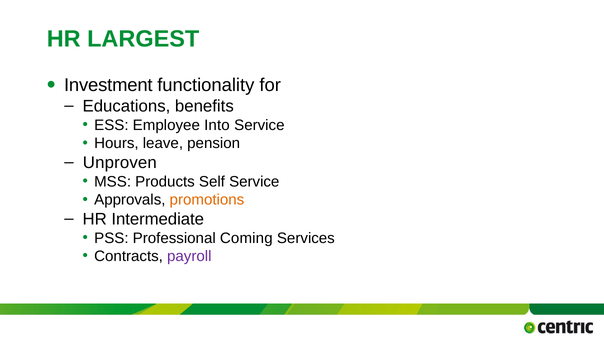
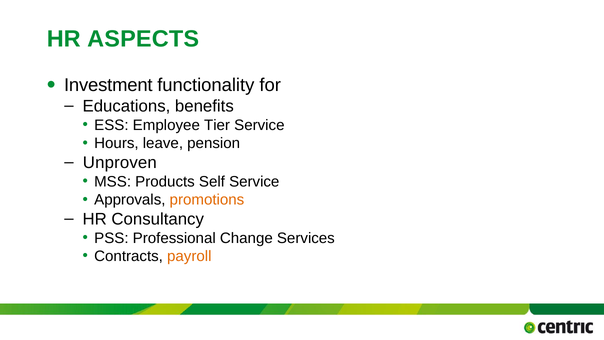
LARGEST: LARGEST -> ASPECTS
Into: Into -> Tier
Intermediate: Intermediate -> Consultancy
Coming: Coming -> Change
payroll colour: purple -> orange
